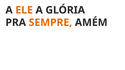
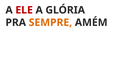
ELE colour: orange -> red
